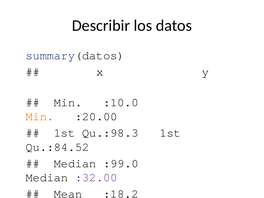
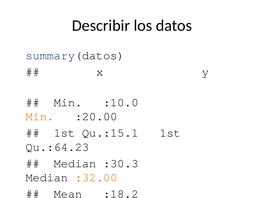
Qu.:98.3: Qu.:98.3 -> Qu.:15.1
Qu.:84.52: Qu.:84.52 -> Qu.:64.23
:99.0: :99.0 -> :30.3
:32.00 colour: purple -> orange
